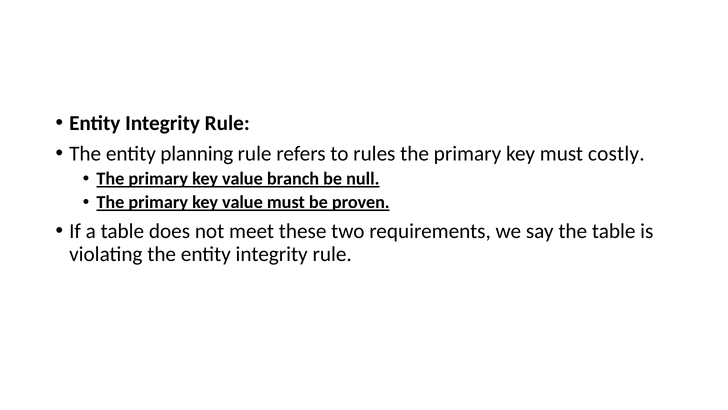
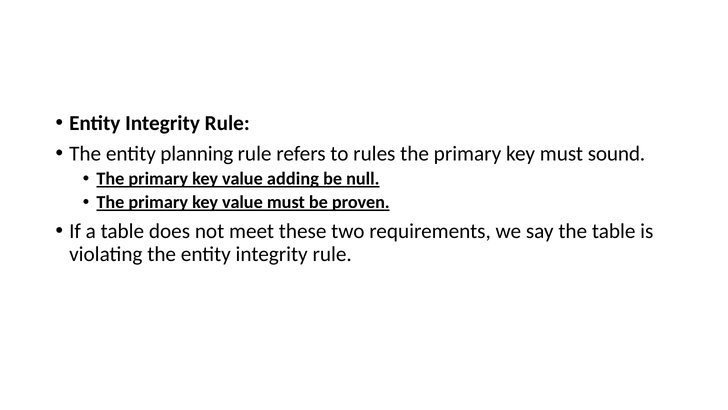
costly: costly -> sound
branch: branch -> adding
